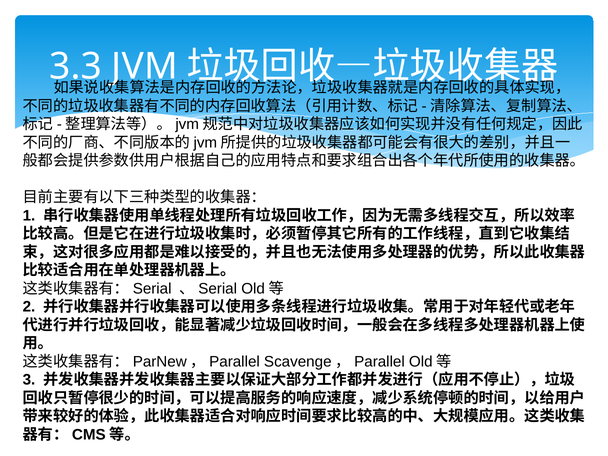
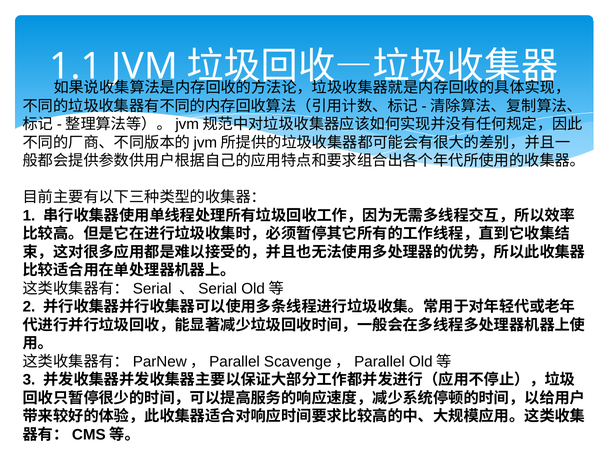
3.3: 3.3 -> 1.1
